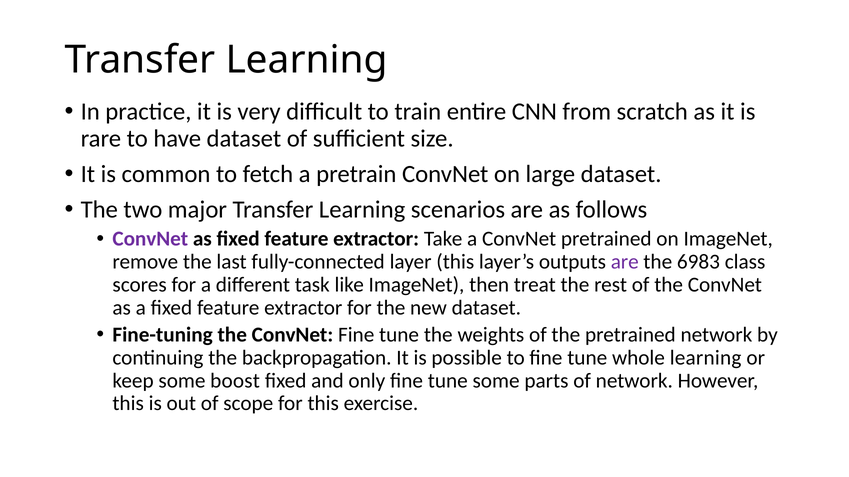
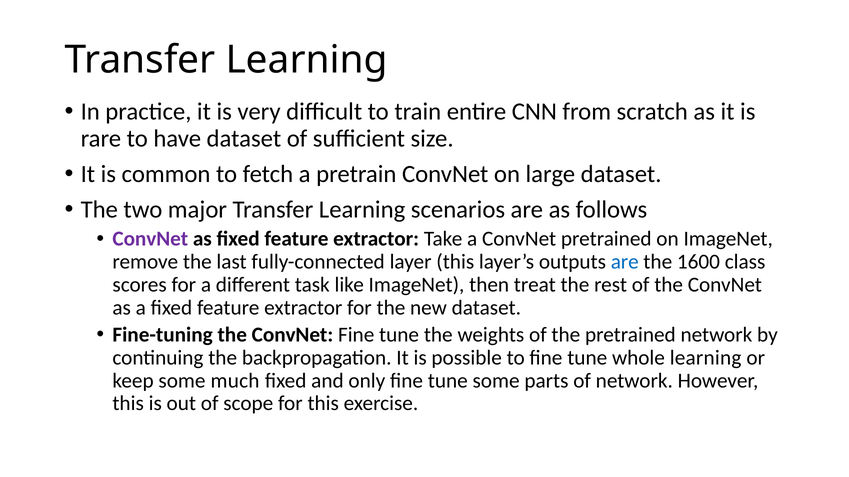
are at (625, 262) colour: purple -> blue
6983: 6983 -> 1600
boost: boost -> much
